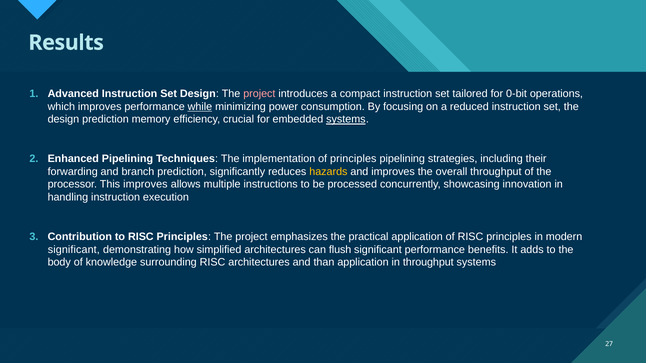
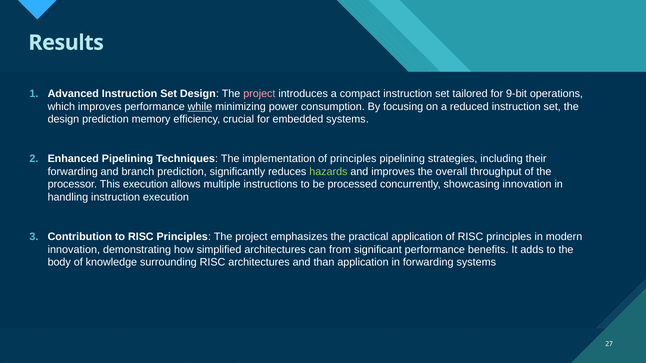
0-bit: 0-bit -> 9-bit
systems at (346, 119) underline: present -> none
hazards colour: yellow -> light green
This improves: improves -> execution
significant at (74, 250): significant -> innovation
flush: flush -> from
in throughput: throughput -> forwarding
